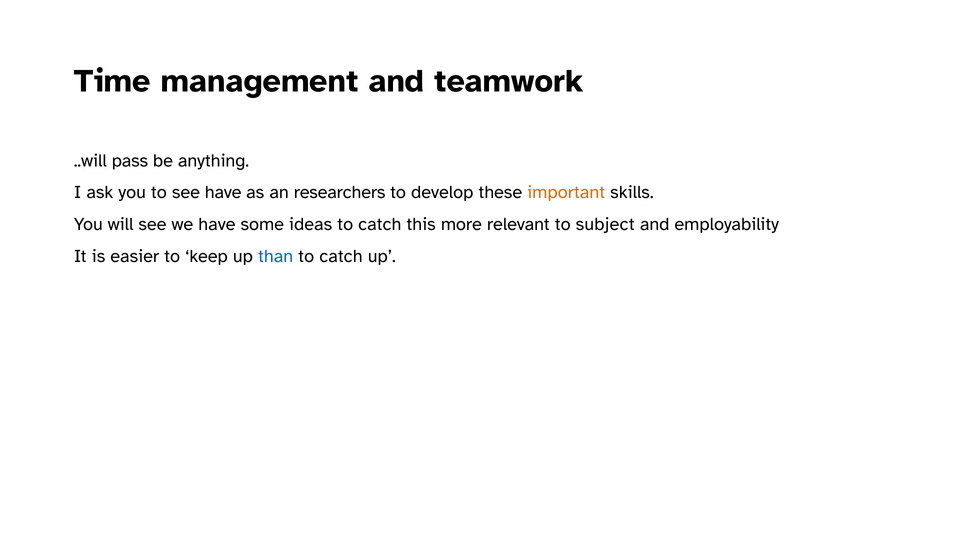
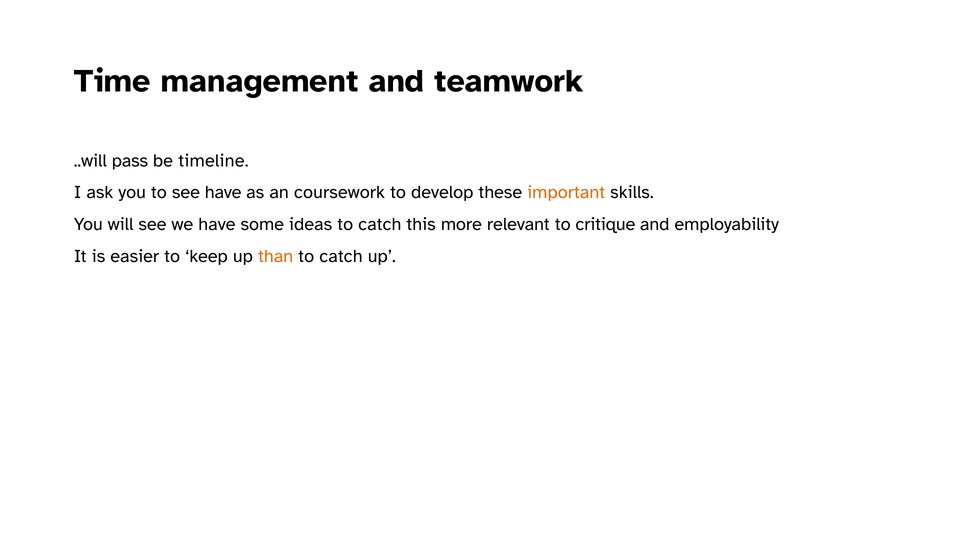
anything: anything -> timeline
researchers: researchers -> coursework
subject: subject -> critique
than colour: blue -> orange
